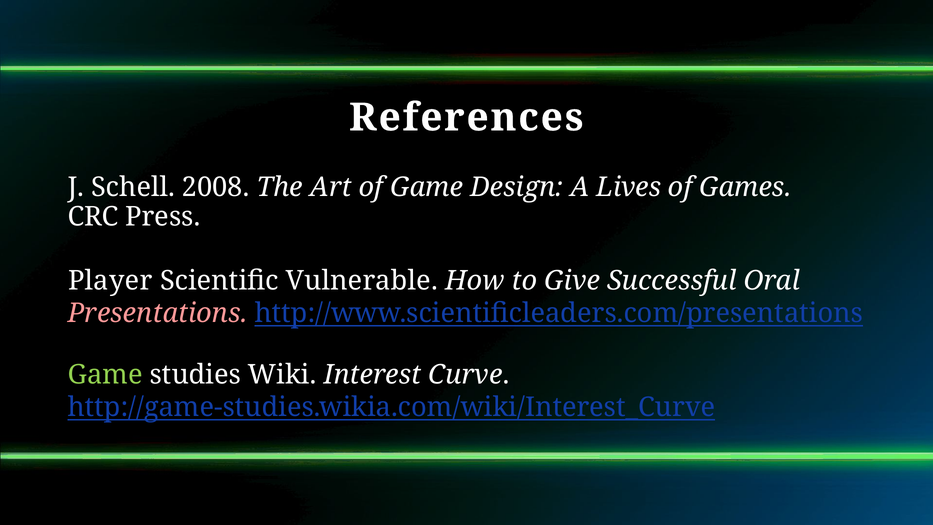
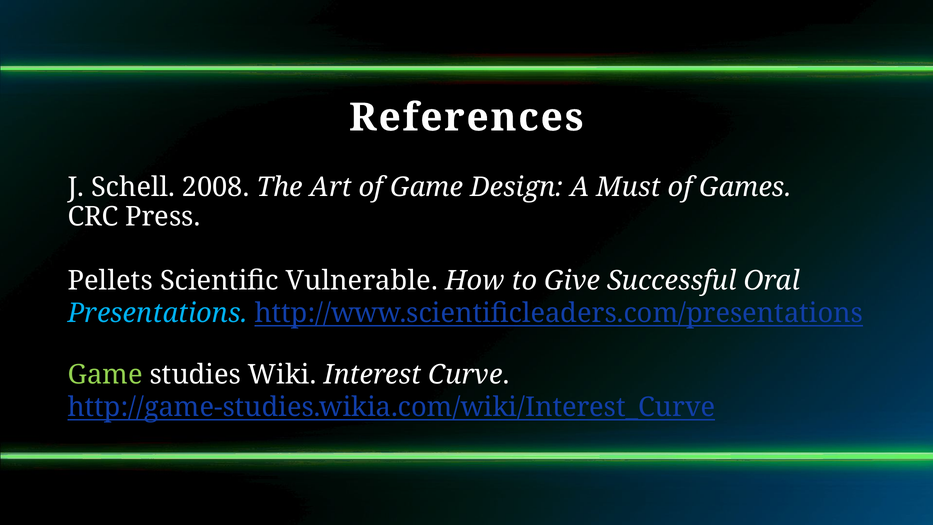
Lives: Lives -> Must
Player: Player -> Pellets
Presentations colour: pink -> light blue
